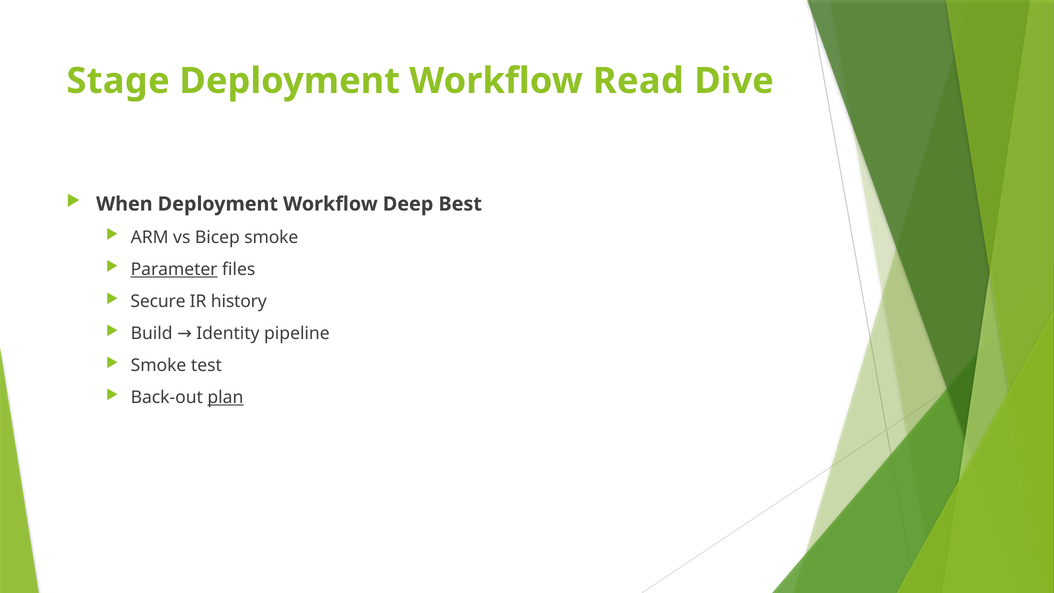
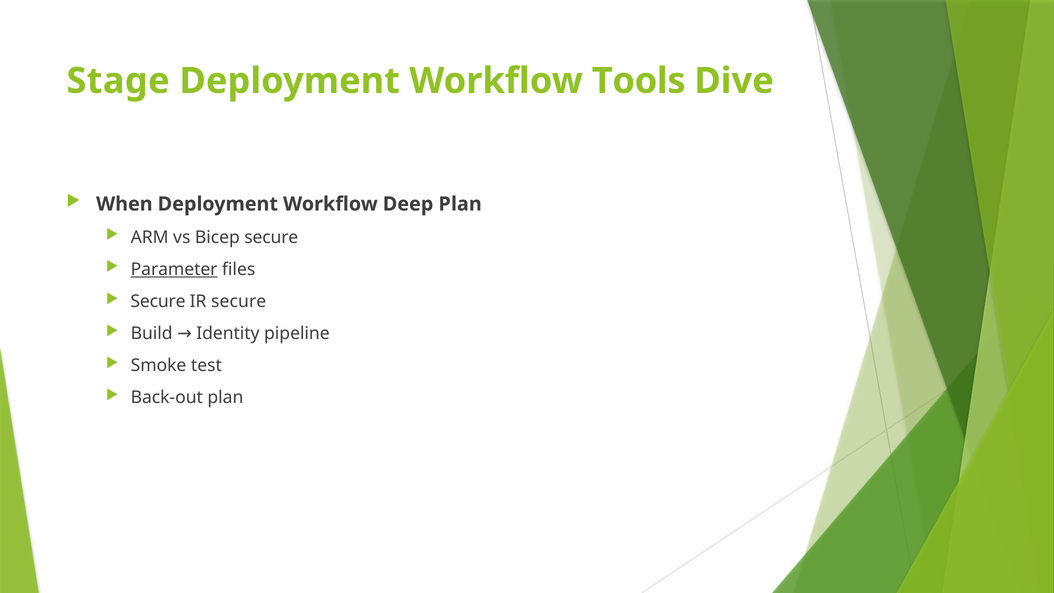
Read: Read -> Tools
Deep Best: Best -> Plan
Bicep smoke: smoke -> secure
IR history: history -> secure
plan at (225, 397) underline: present -> none
